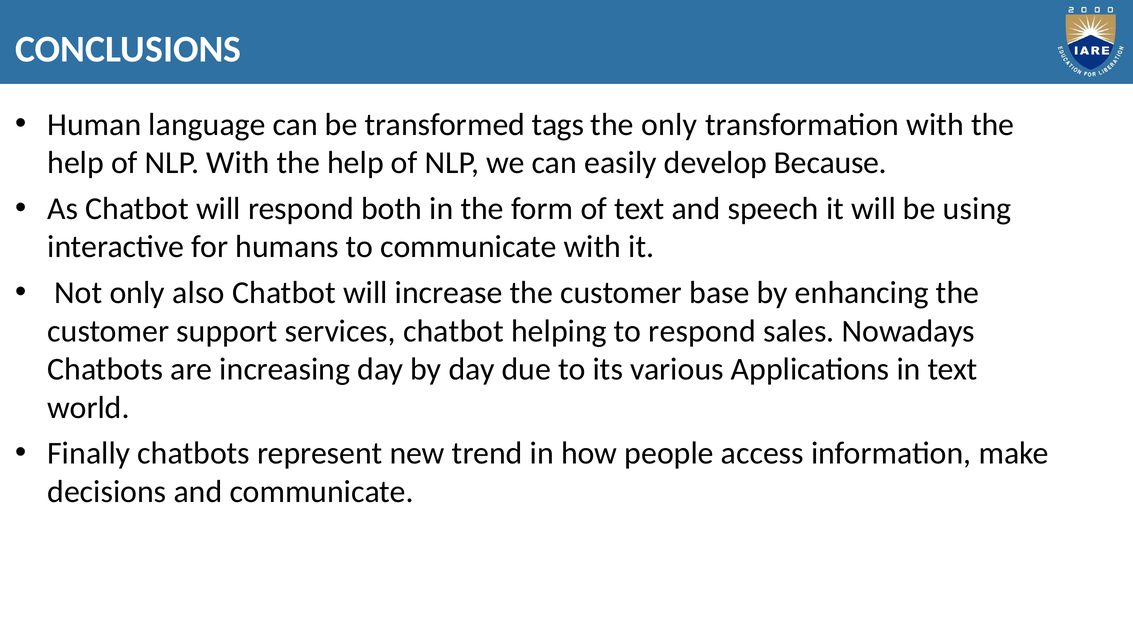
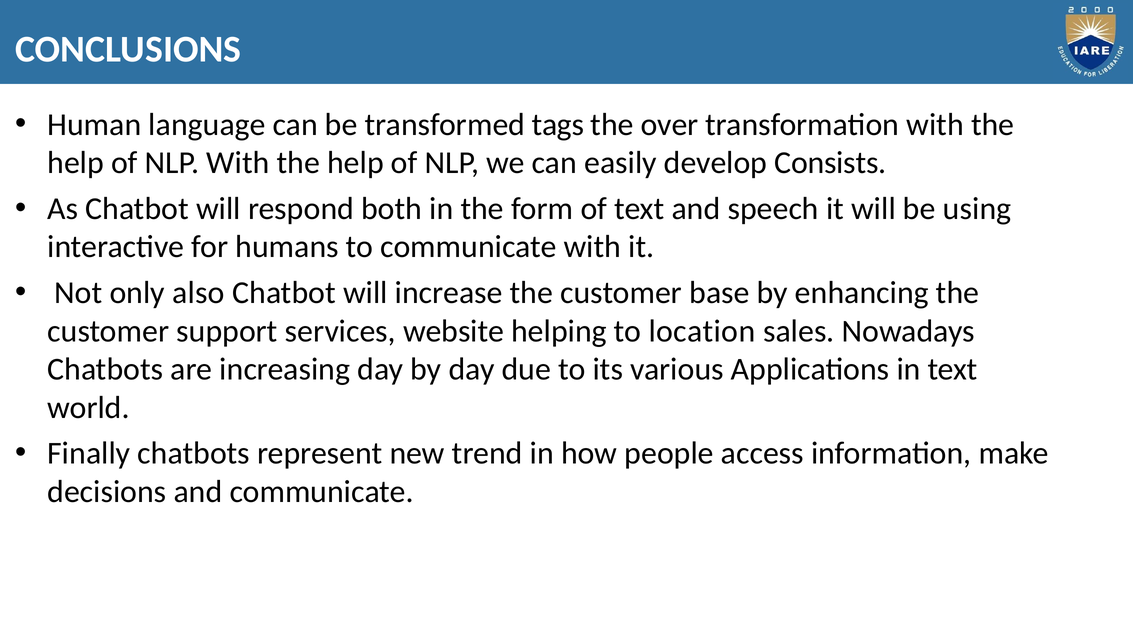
the only: only -> over
Because: Because -> Consists
services chatbot: chatbot -> website
to respond: respond -> location
